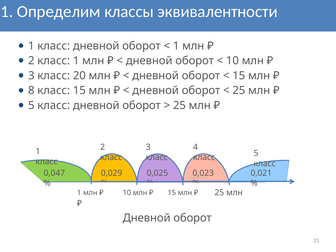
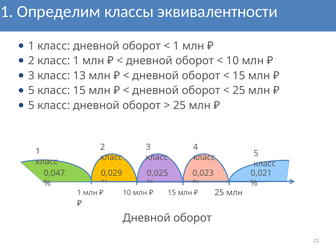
20: 20 -> 13
8 at (31, 91): 8 -> 5
